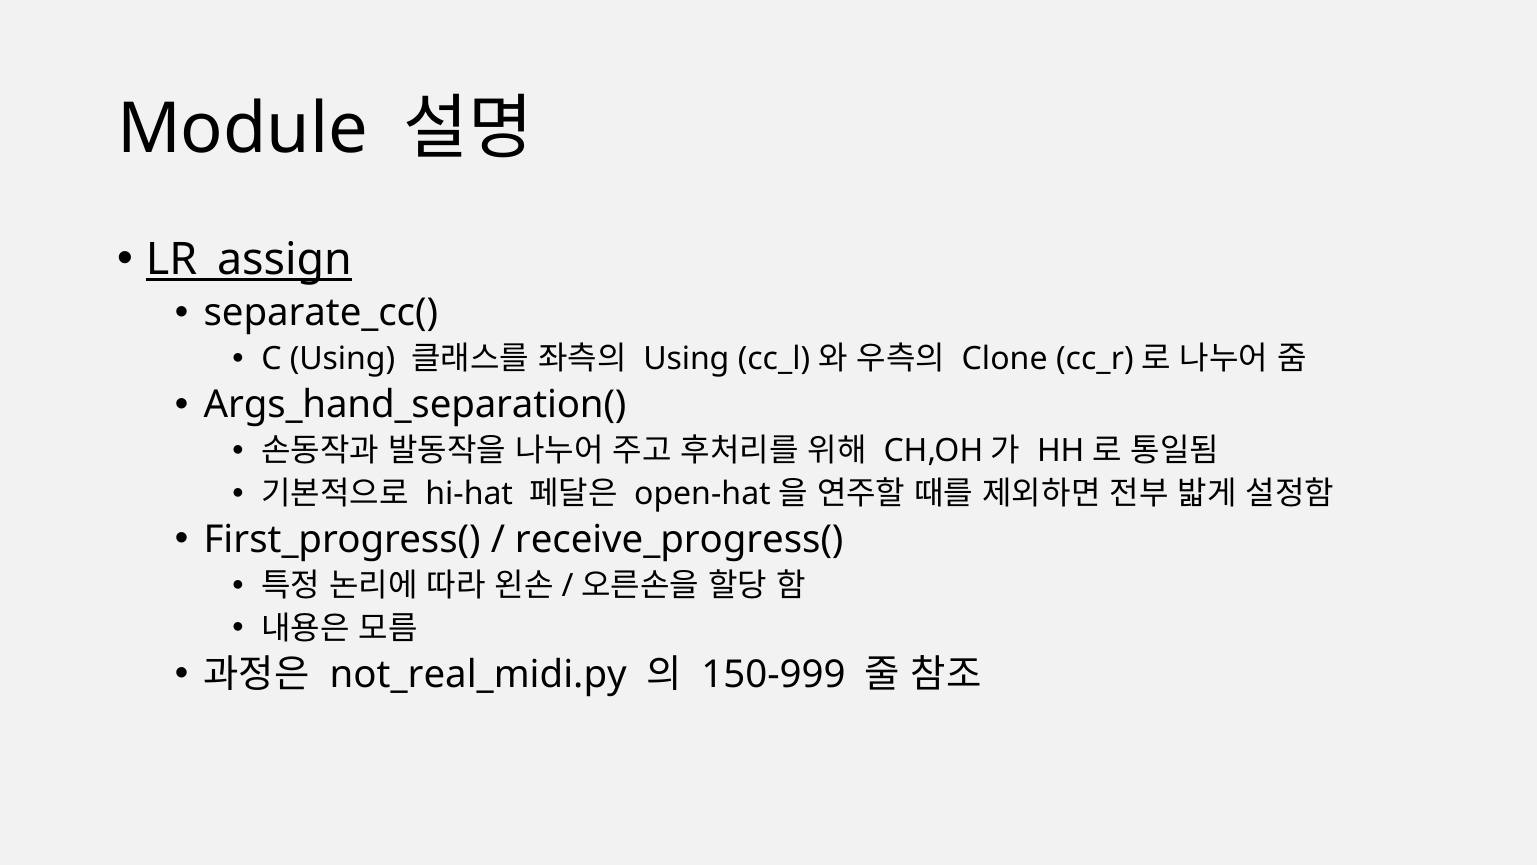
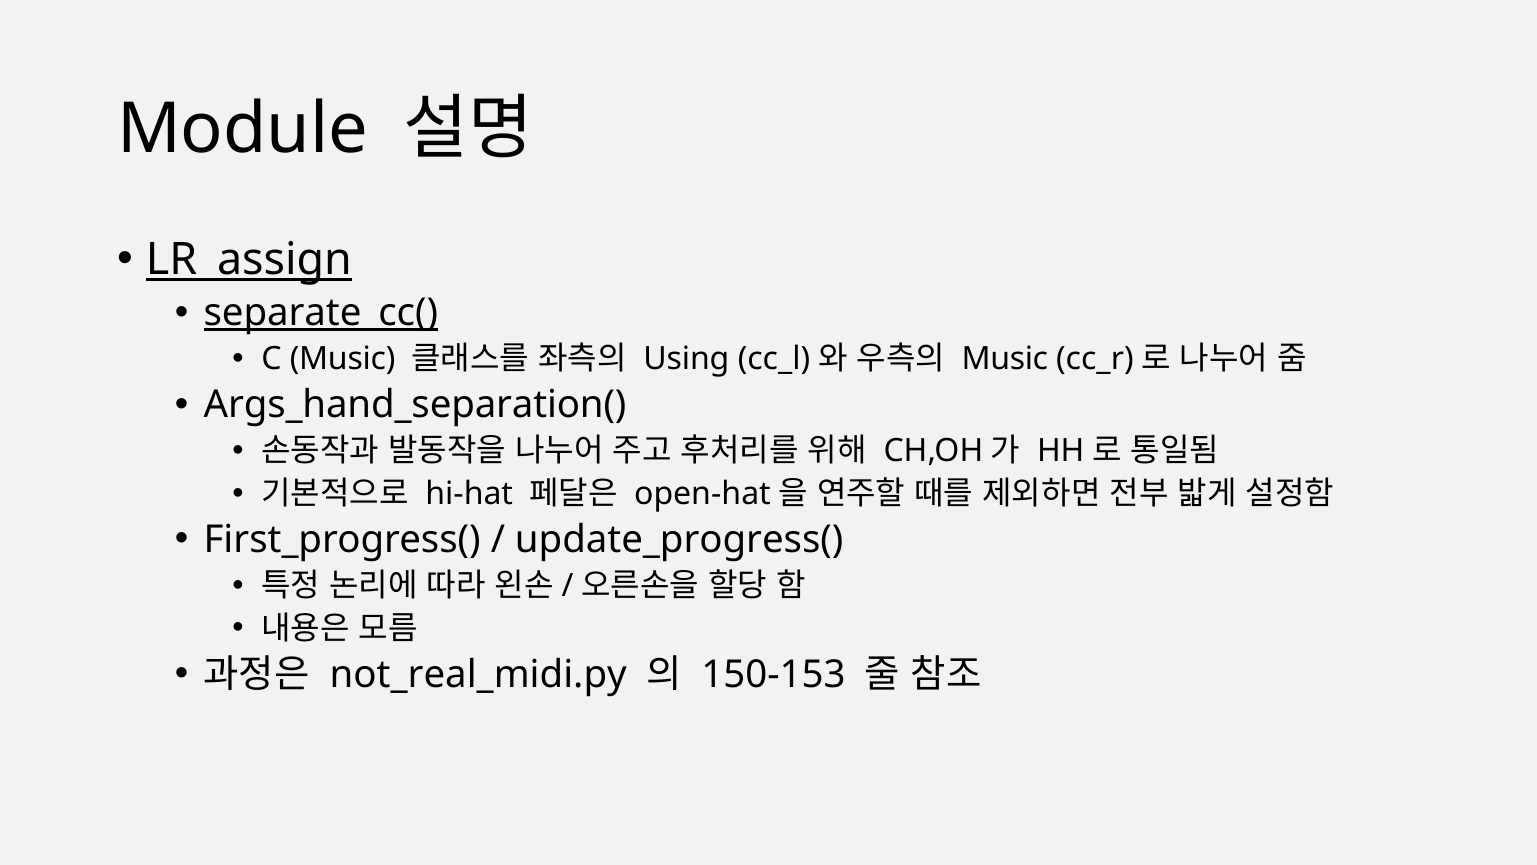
separate_cc( underline: none -> present
C Using: Using -> Music
Clone at (1005, 359): Clone -> Music
receive_progress(: receive_progress( -> update_progress(
150-999: 150-999 -> 150-153
